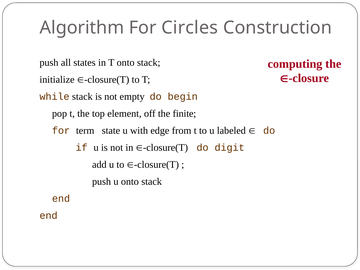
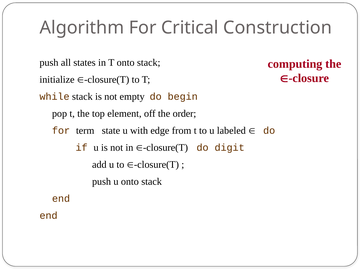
Circles: Circles -> Critical
finite: finite -> order
